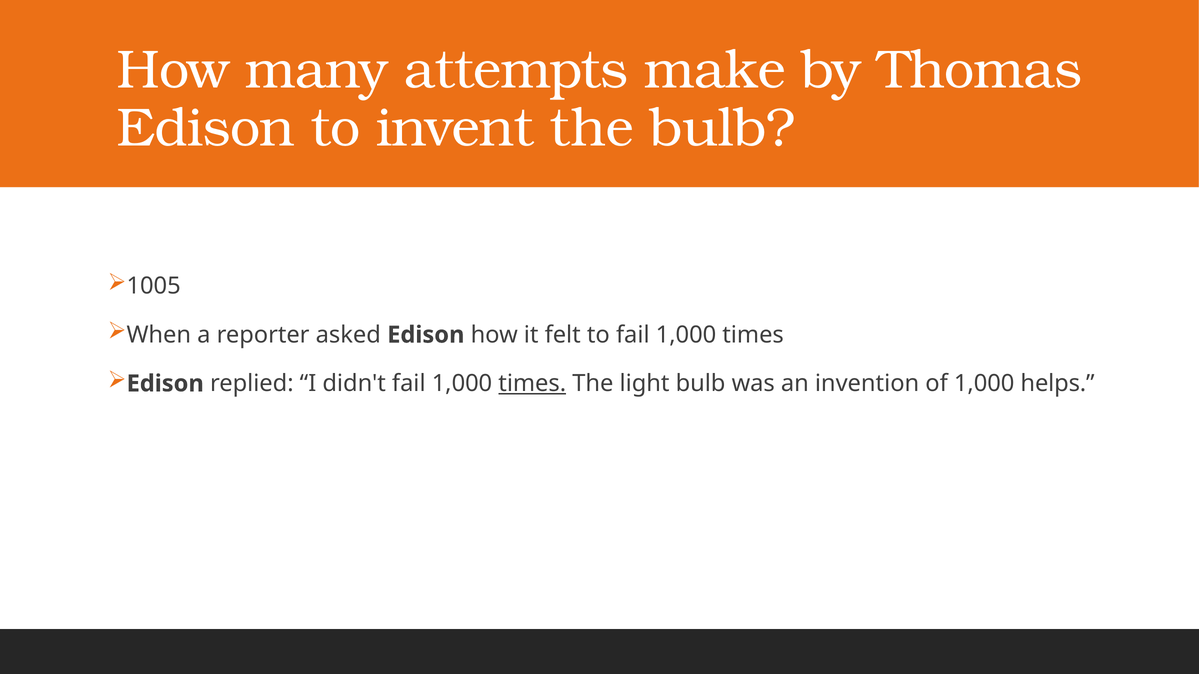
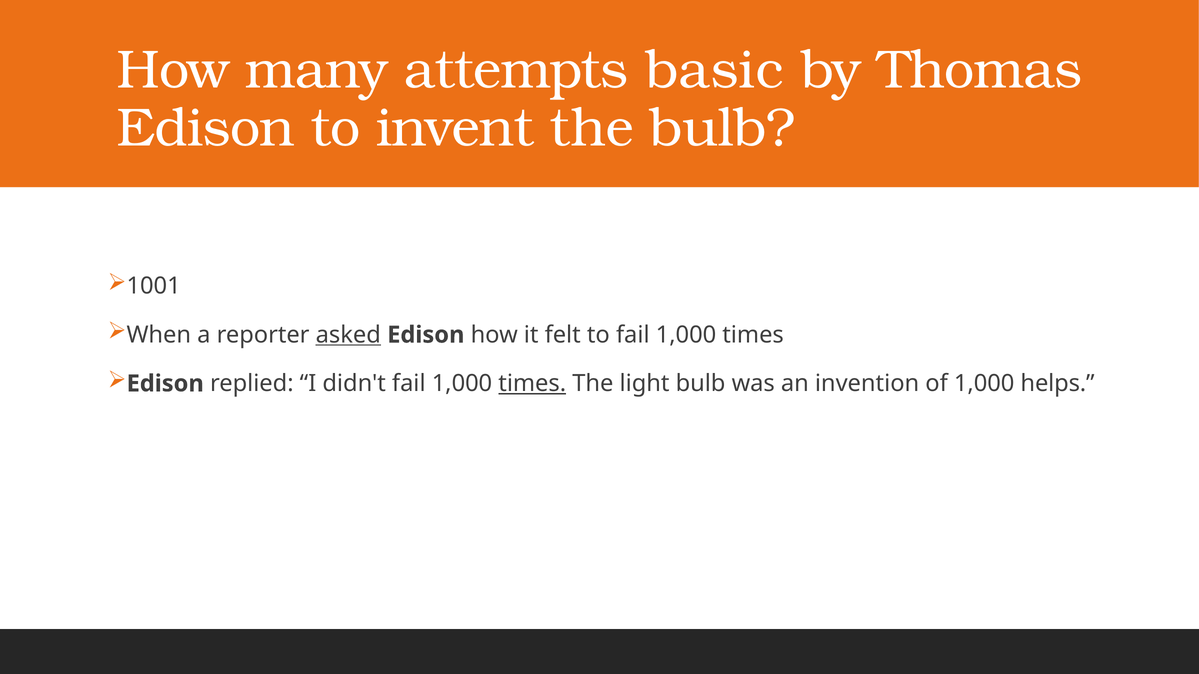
make: make -> basic
1005: 1005 -> 1001
asked underline: none -> present
